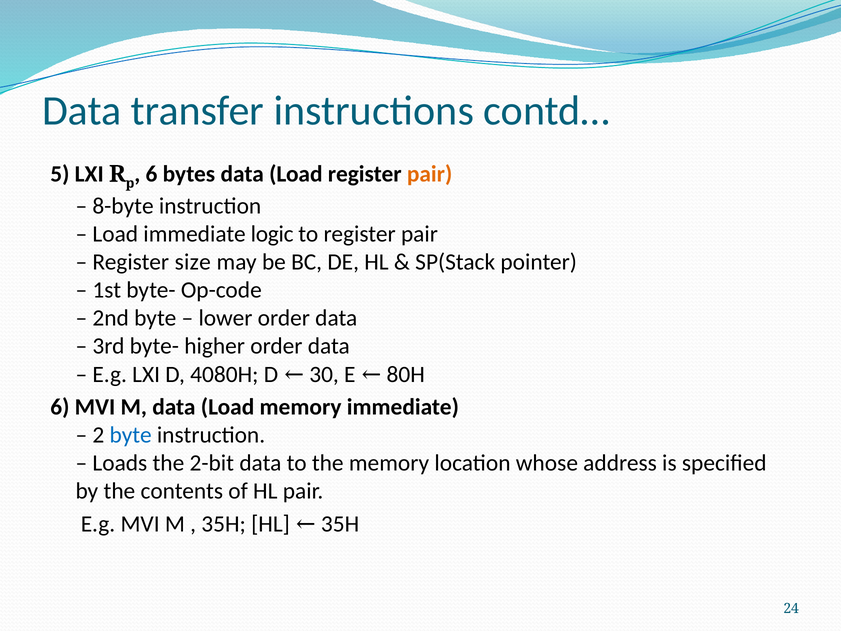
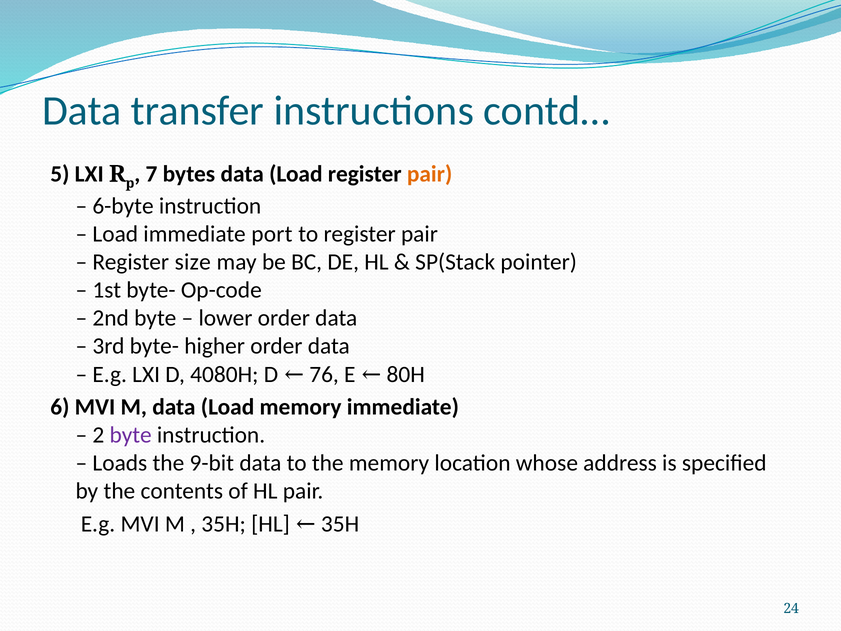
6 at (151, 174): 6 -> 7
8-byte: 8-byte -> 6-byte
logic: logic -> port
30: 30 -> 76
byte at (131, 435) colour: blue -> purple
2-bit: 2-bit -> 9-bit
